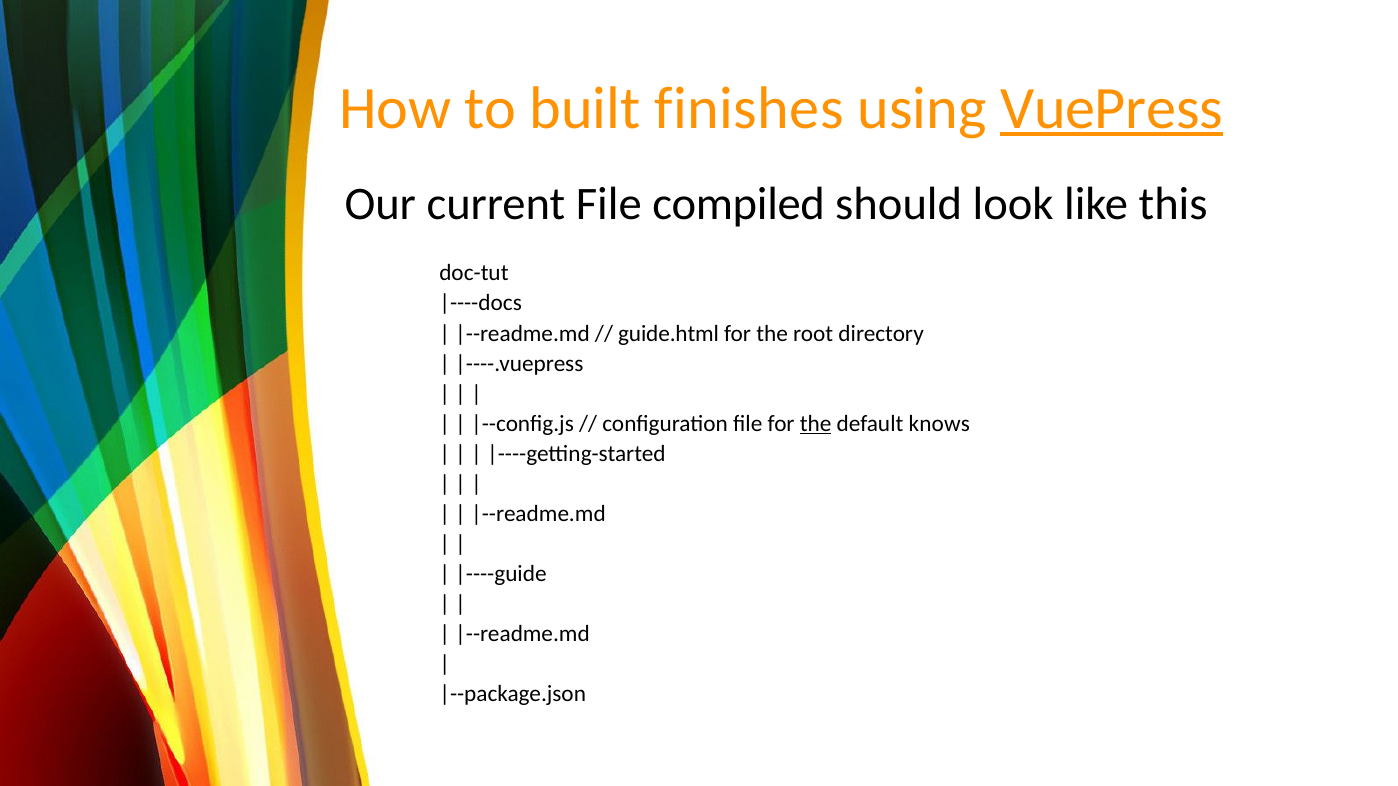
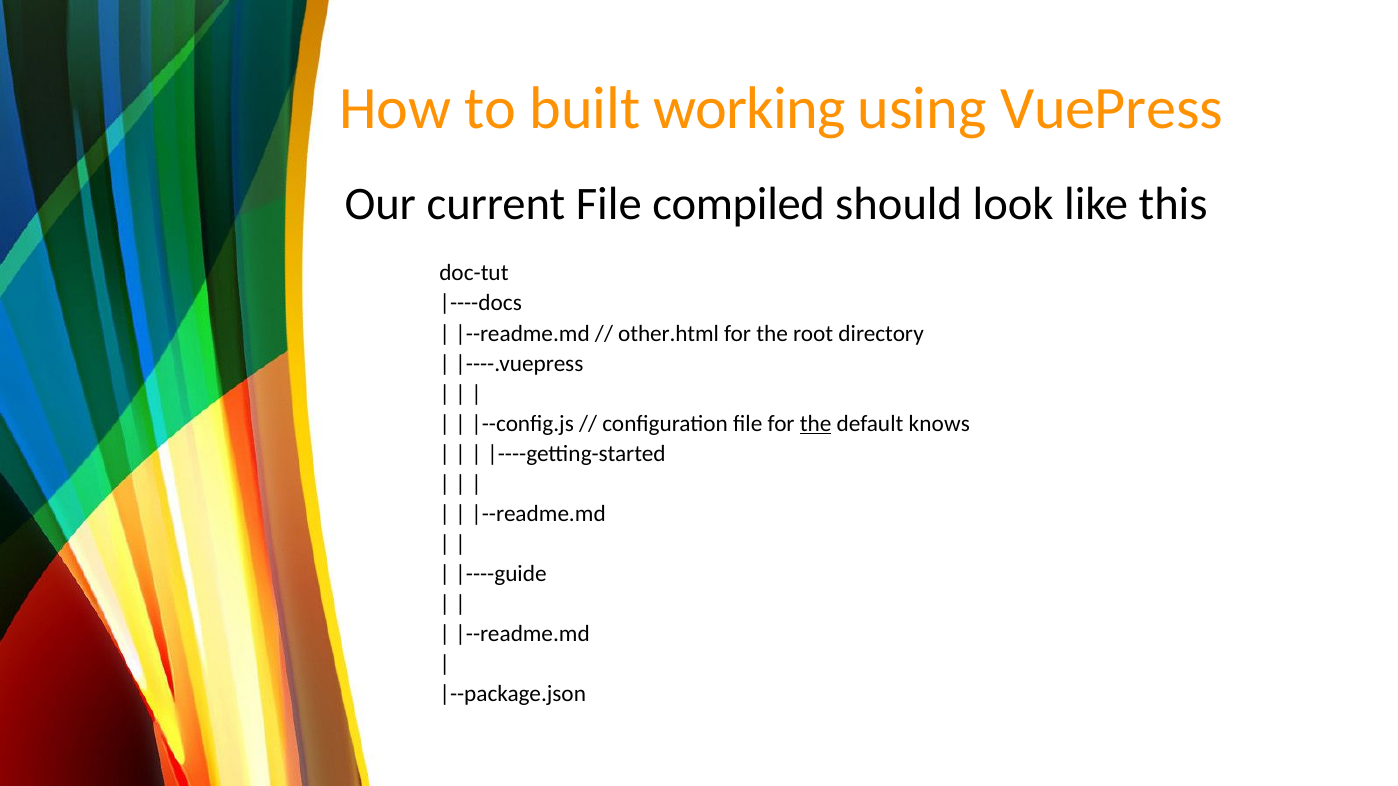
finishes: finishes -> working
VuePress underline: present -> none
guide.html: guide.html -> other.html
